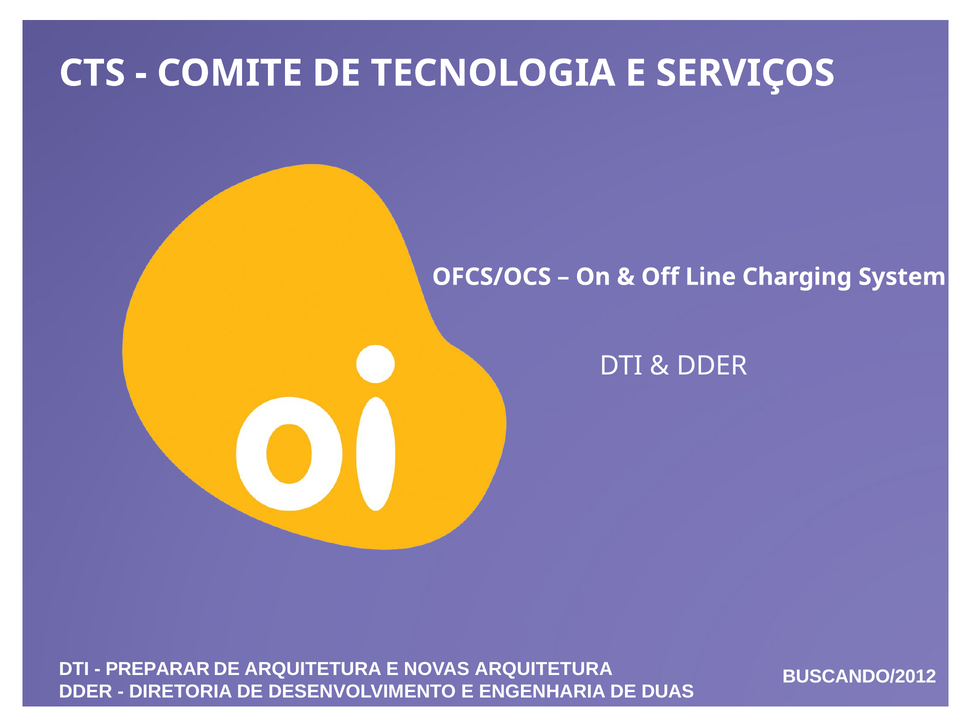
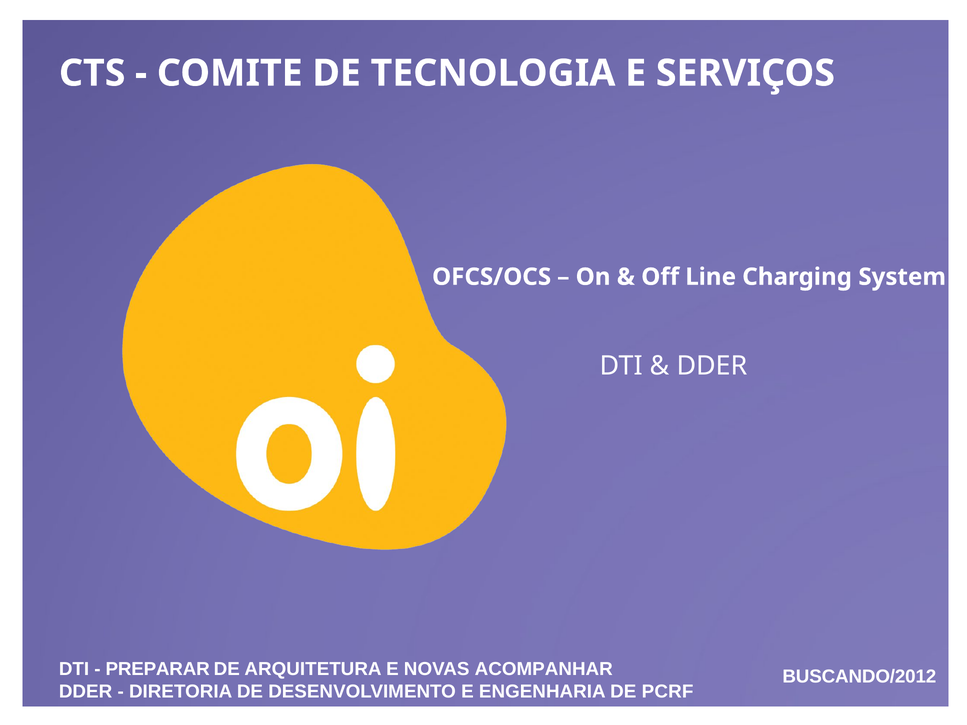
NOVAS ARQUITETURA: ARQUITETURA -> ACOMPANHAR
DUAS: DUAS -> PCRF
